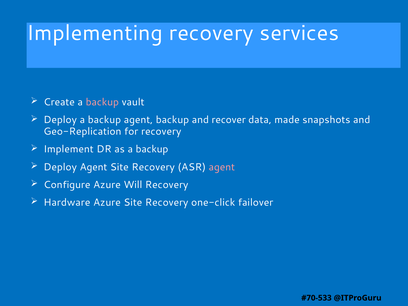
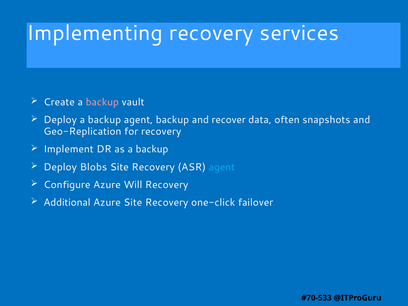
made: made -> often
Deploy Agent: Agent -> Blobs
agent at (222, 167) colour: pink -> light blue
Hardware: Hardware -> Additional
